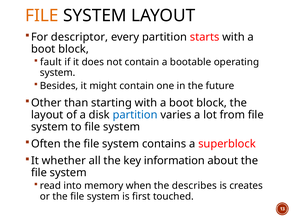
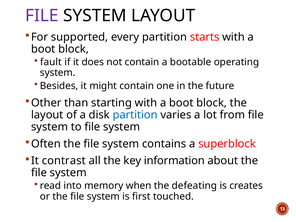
FILE at (42, 16) colour: orange -> purple
descriptor: descriptor -> supported
whether: whether -> contrast
describes: describes -> defeating
